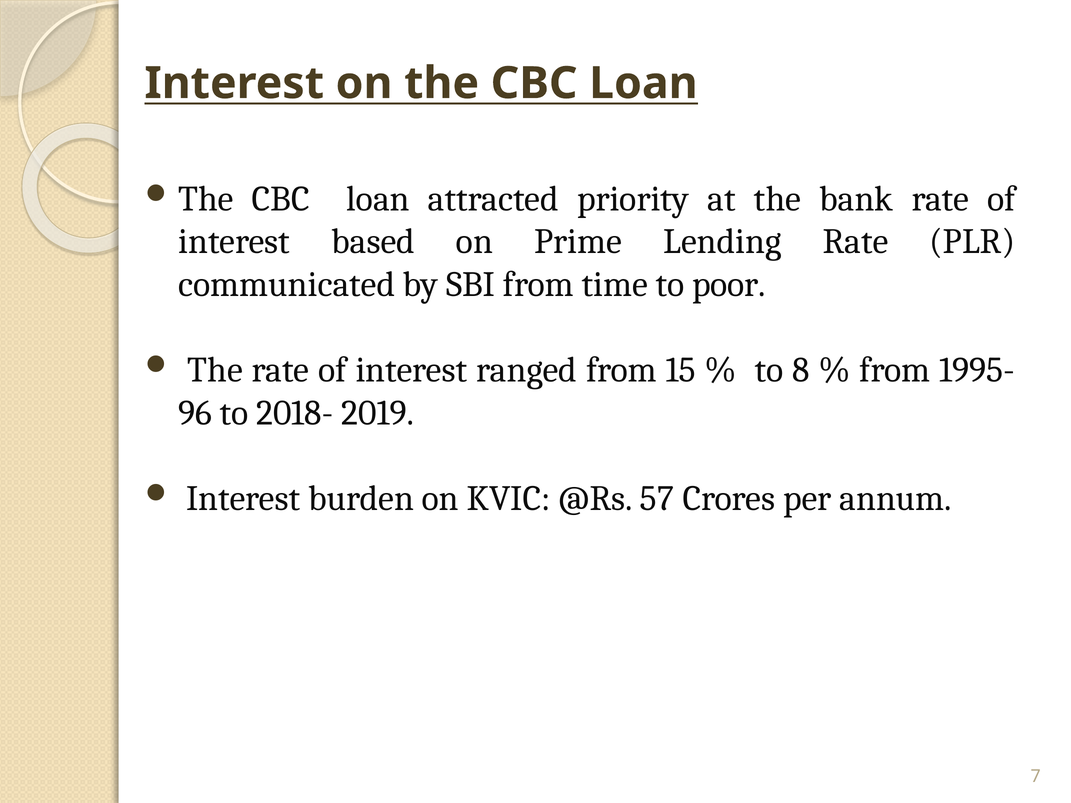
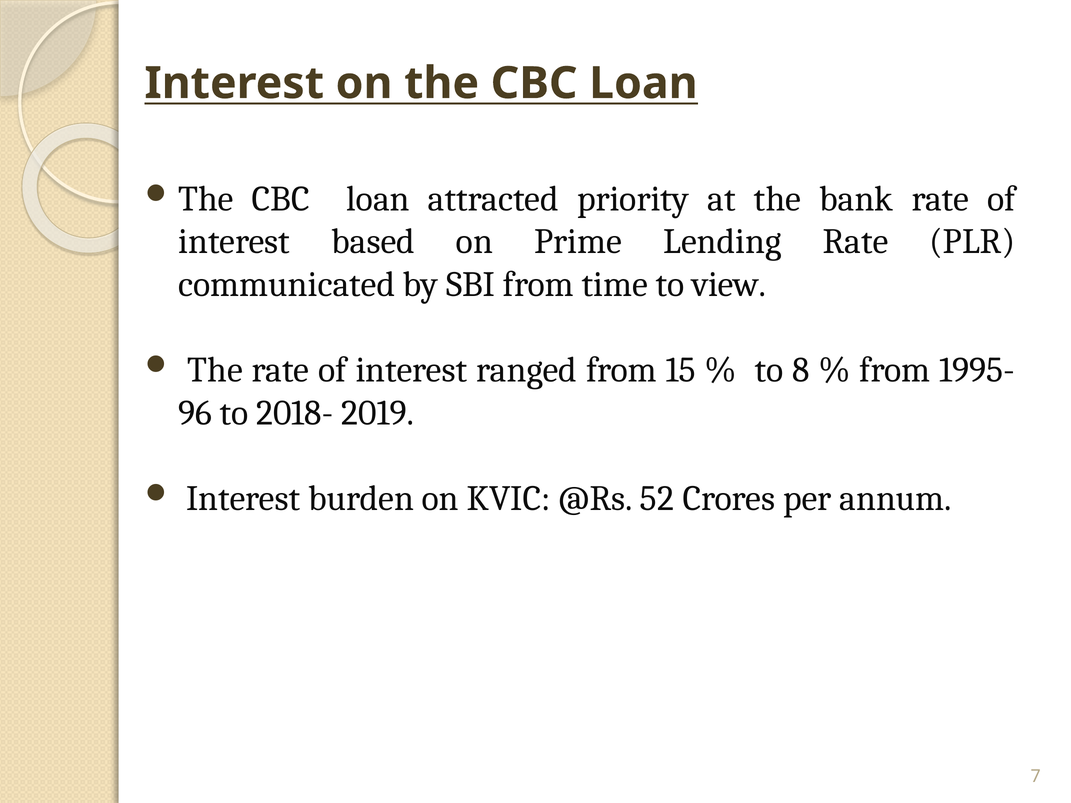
poor: poor -> view
57: 57 -> 52
